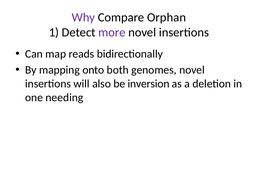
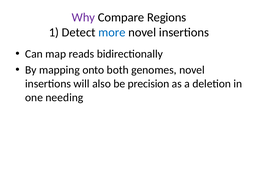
Orphan: Orphan -> Regions
more colour: purple -> blue
inversion: inversion -> precision
